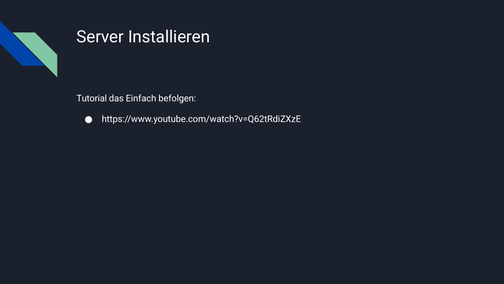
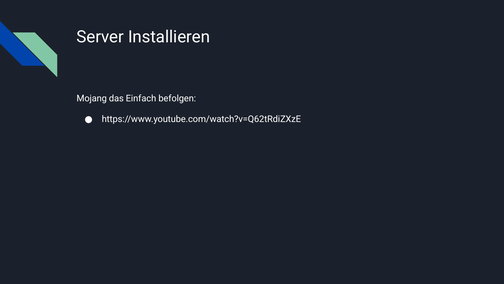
Tutorial: Tutorial -> Mojang
